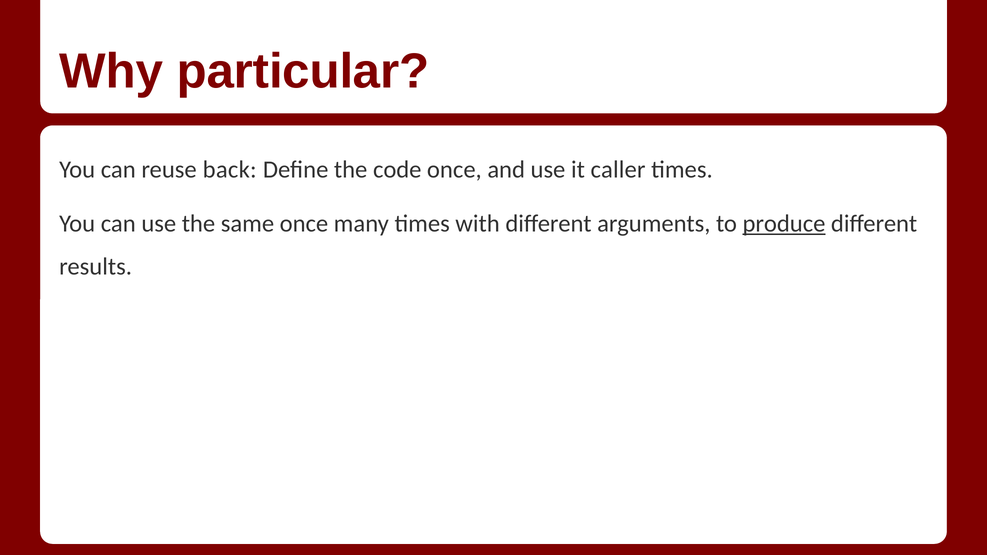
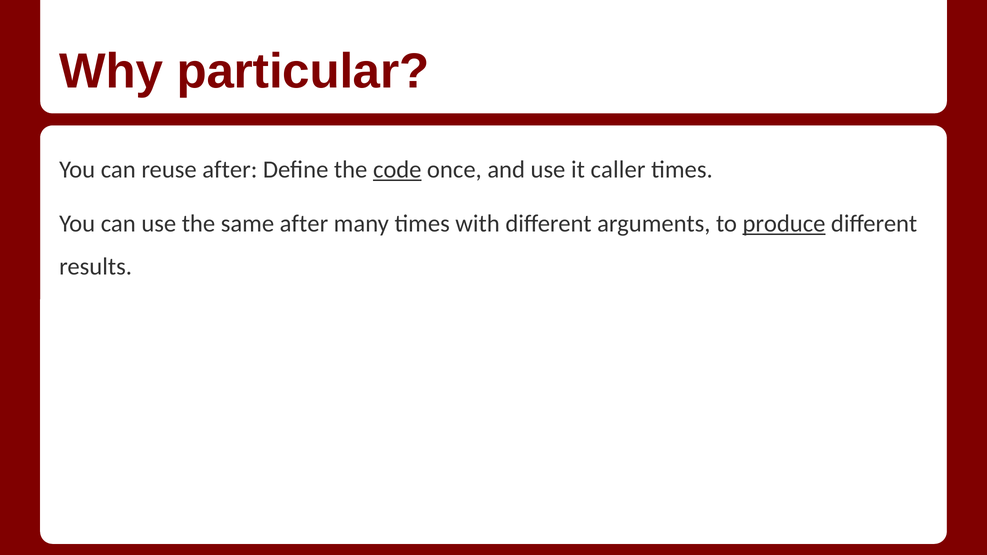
reuse back: back -> after
code underline: none -> present
same once: once -> after
